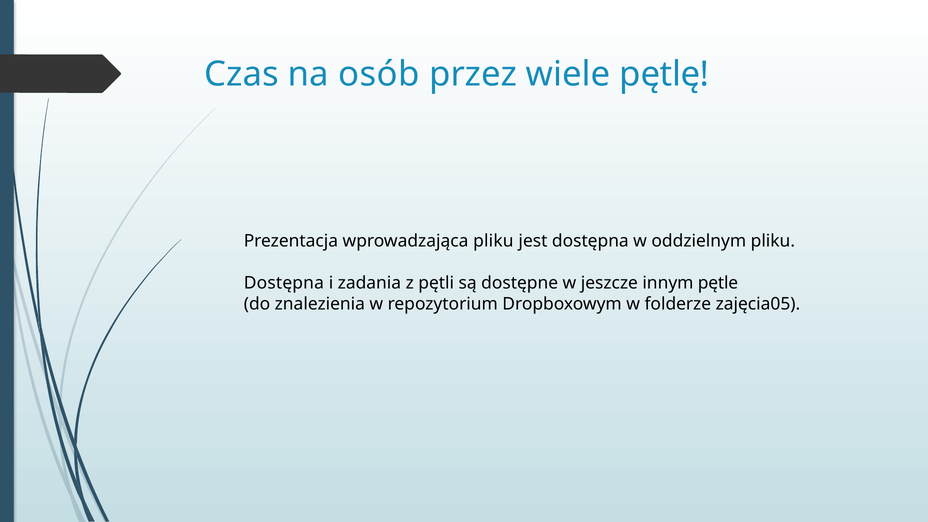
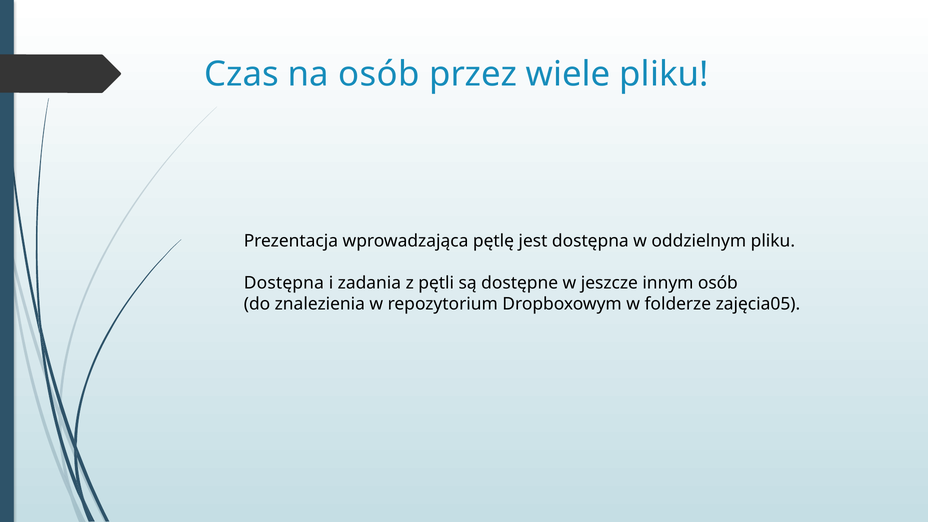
wiele pętlę: pętlę -> pliku
wprowadzająca pliku: pliku -> pętlę
innym pętle: pętle -> osób
